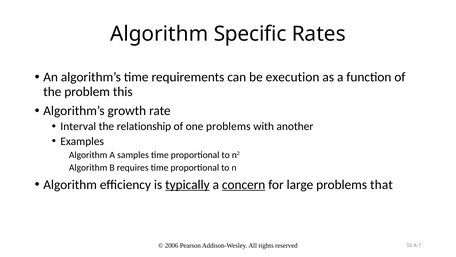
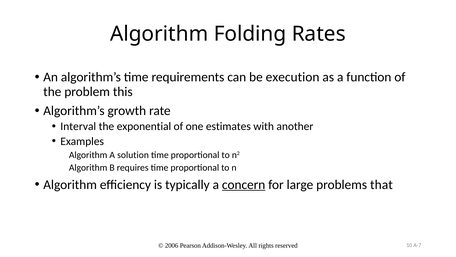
Specific: Specific -> Folding
relationship: relationship -> exponential
one problems: problems -> estimates
samples: samples -> solution
typically underline: present -> none
